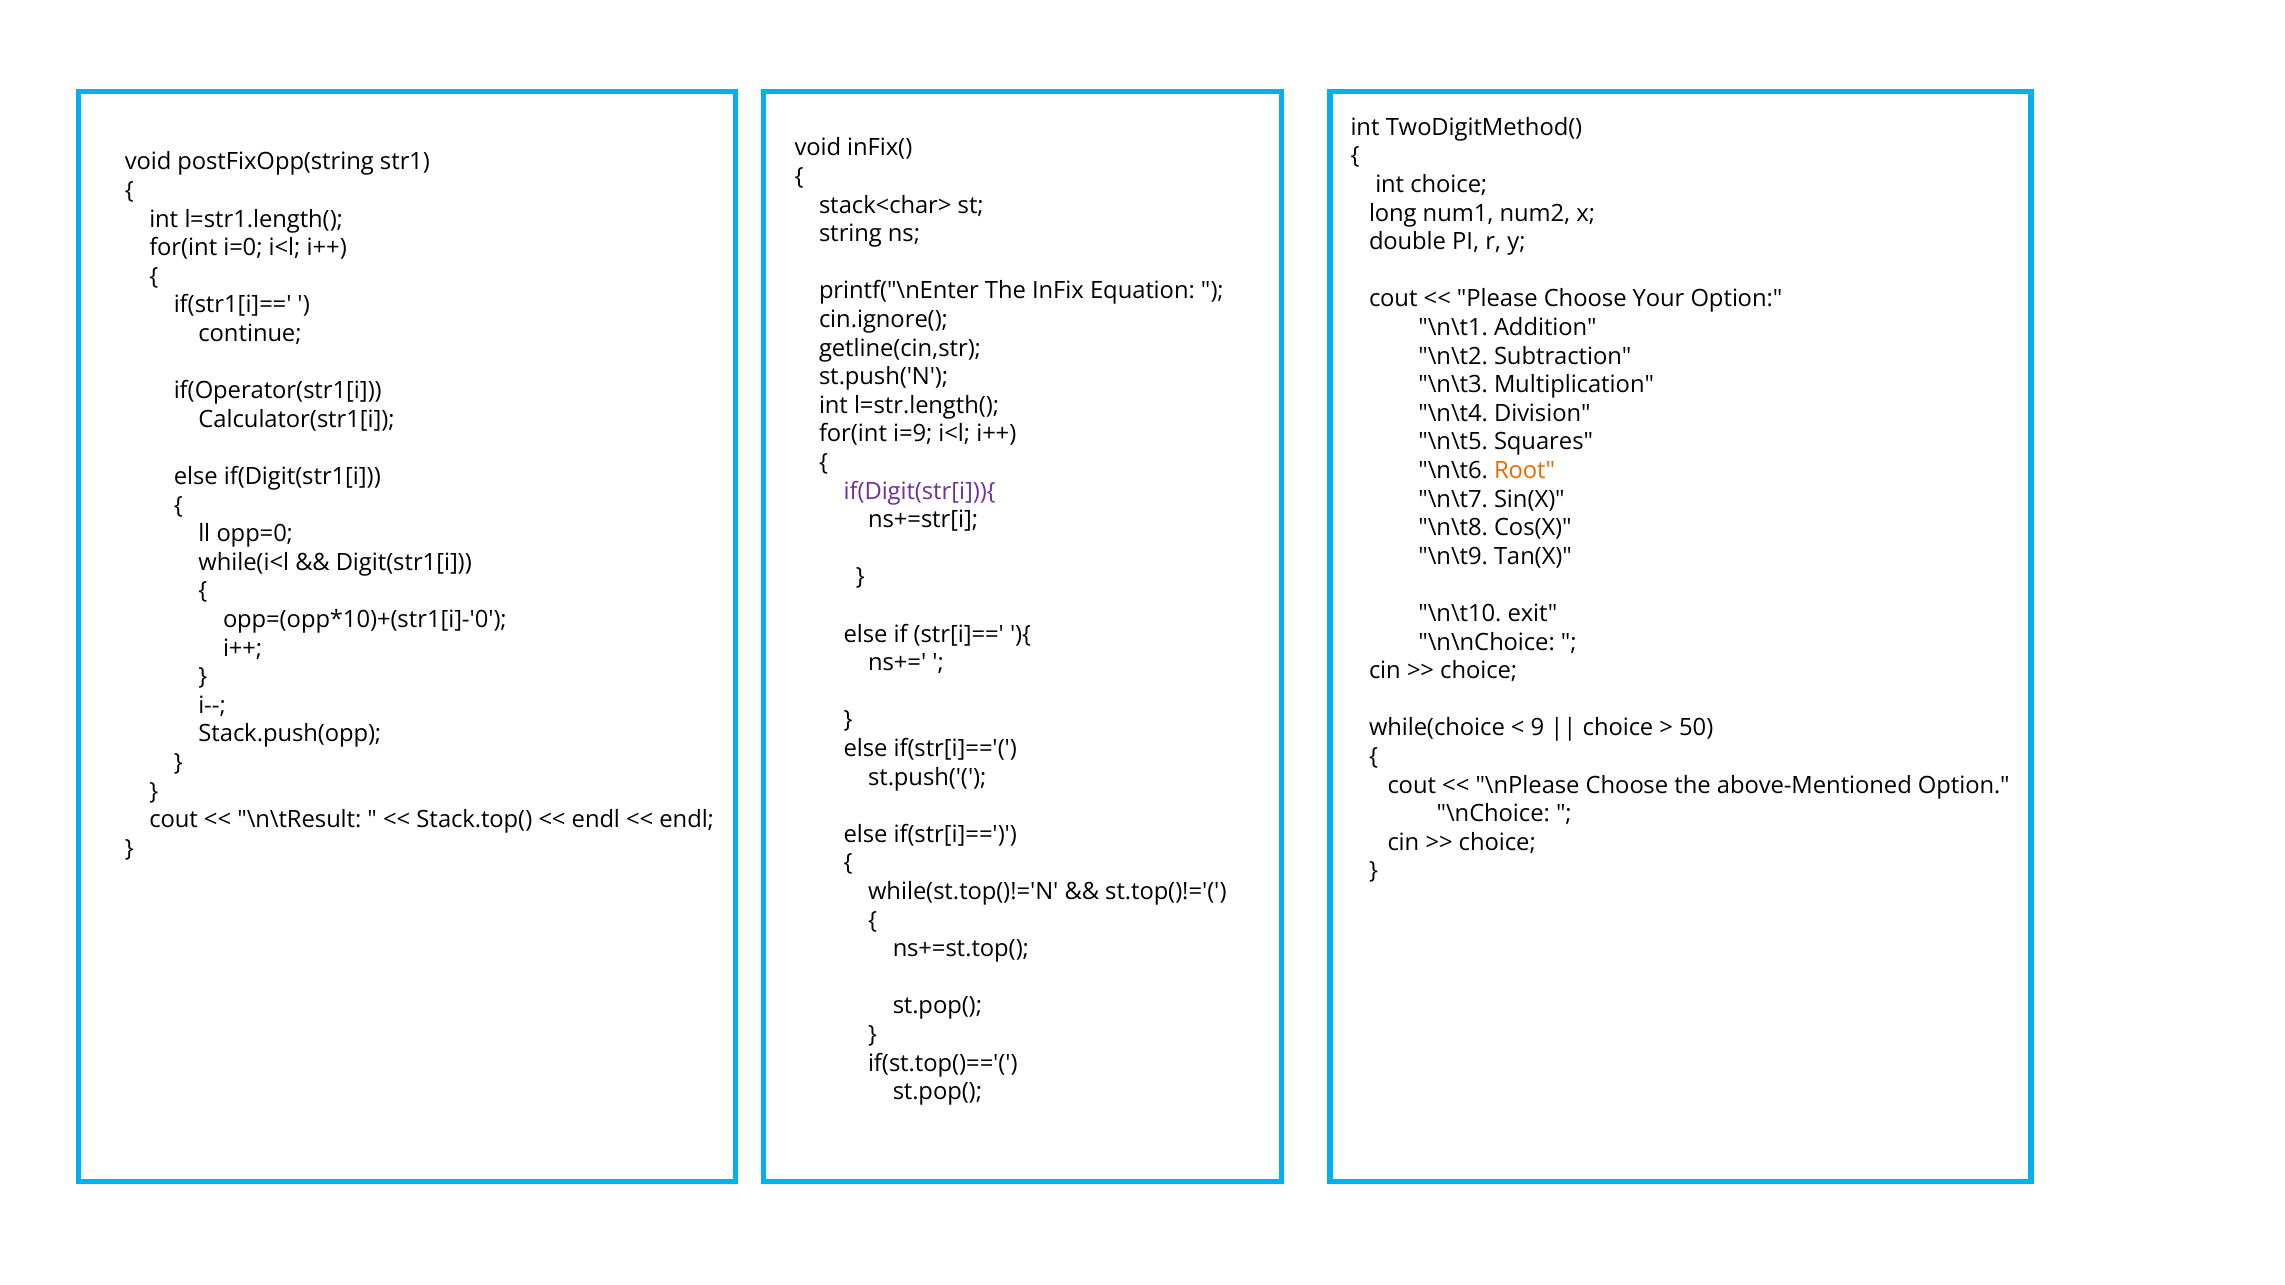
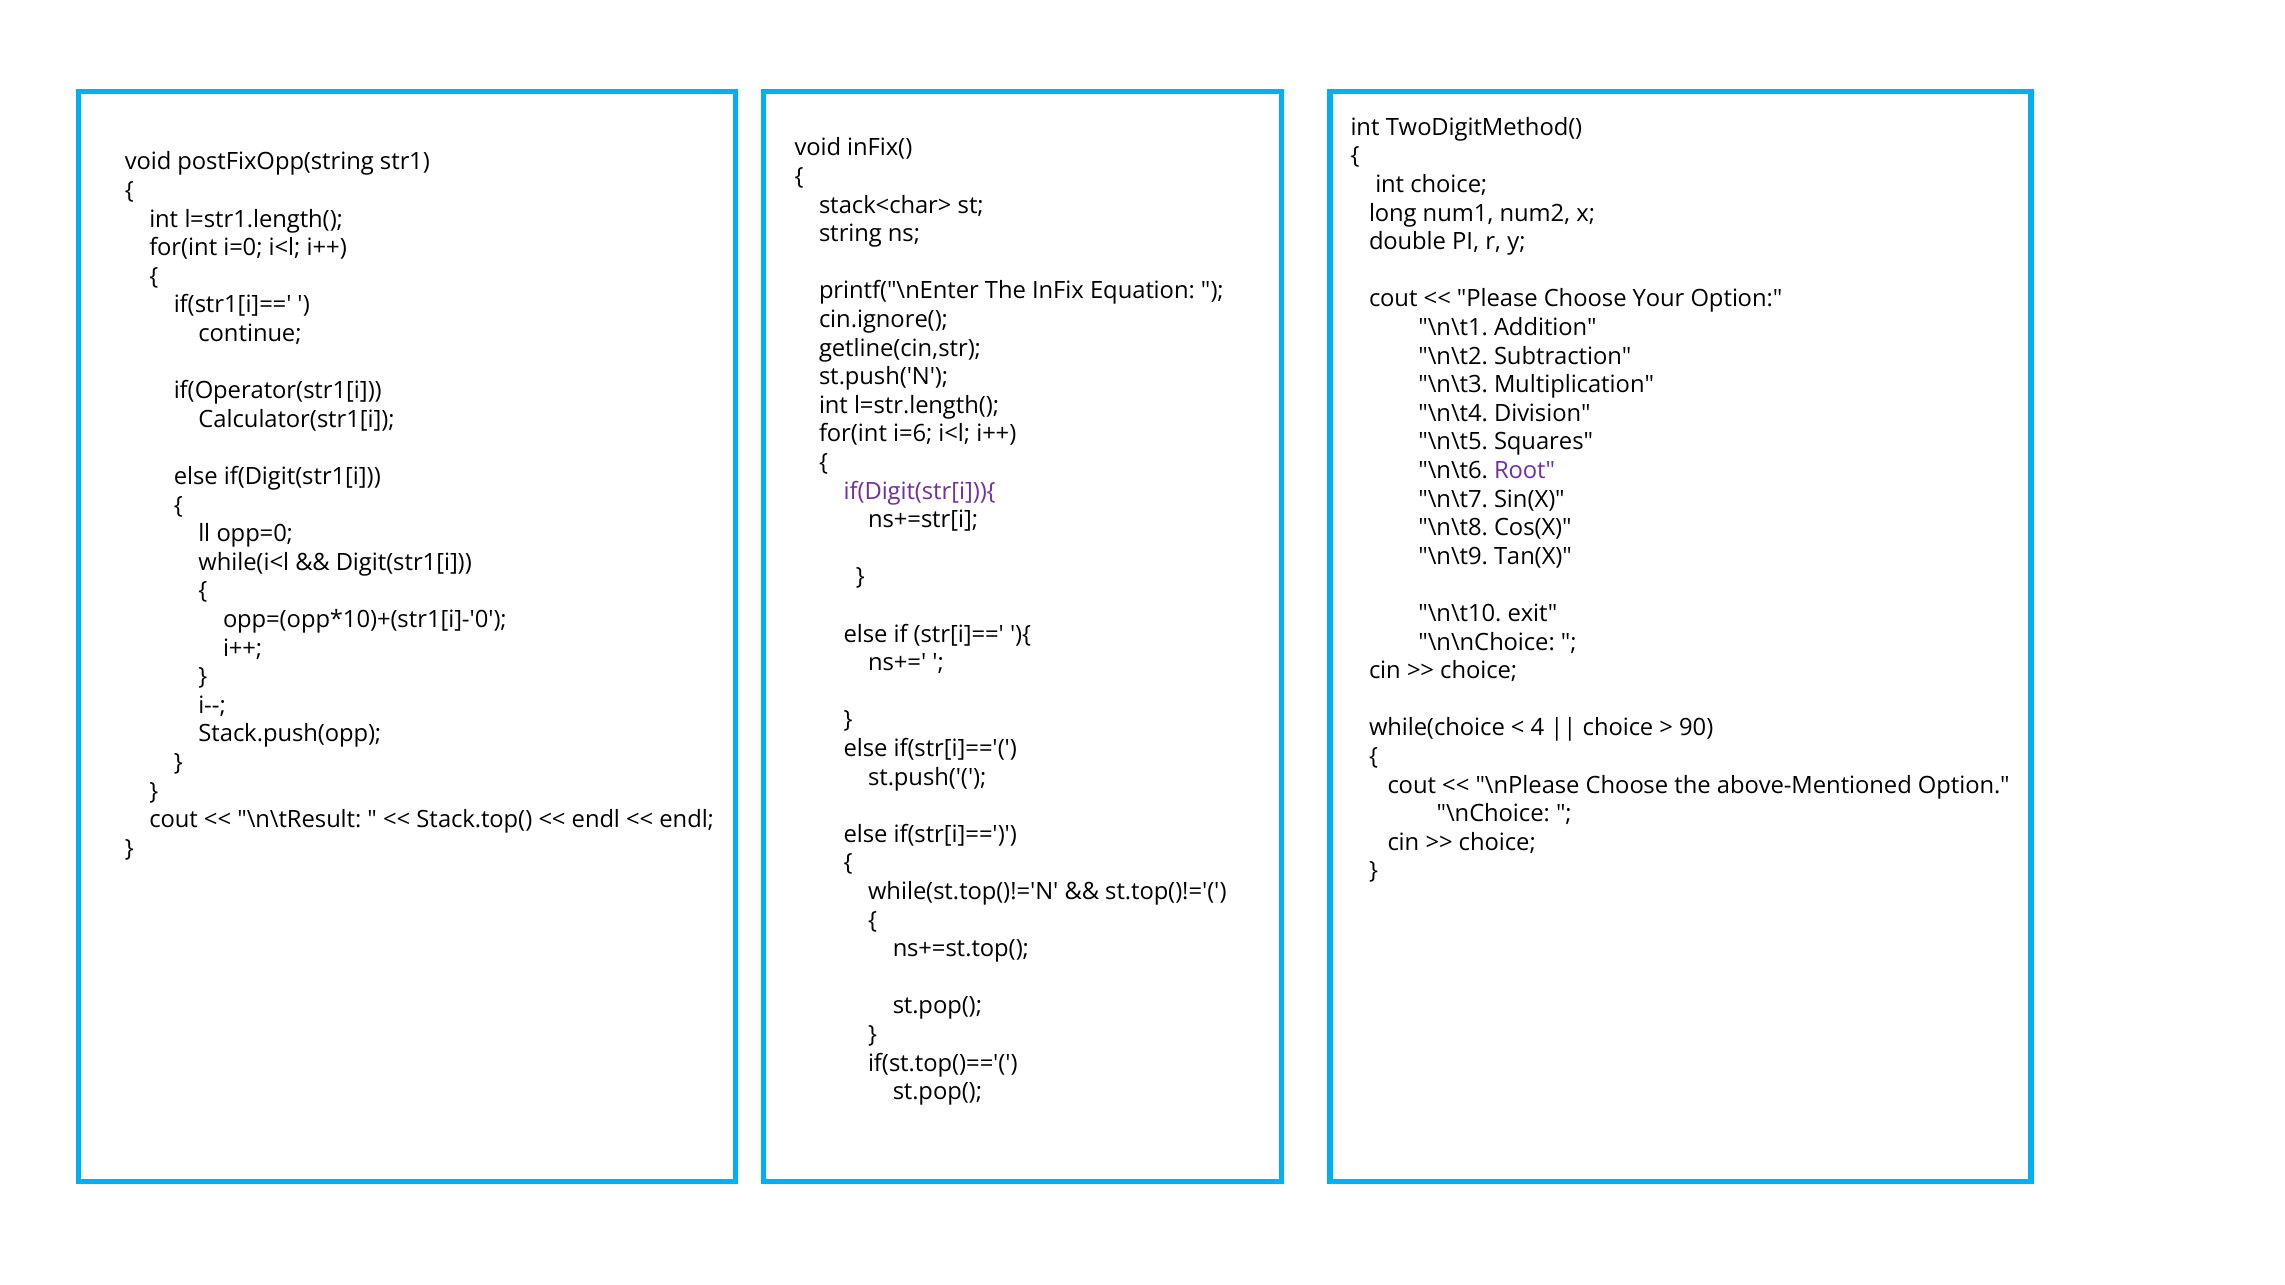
i=9: i=9 -> i=6
Root colour: orange -> purple
9: 9 -> 4
50: 50 -> 90
